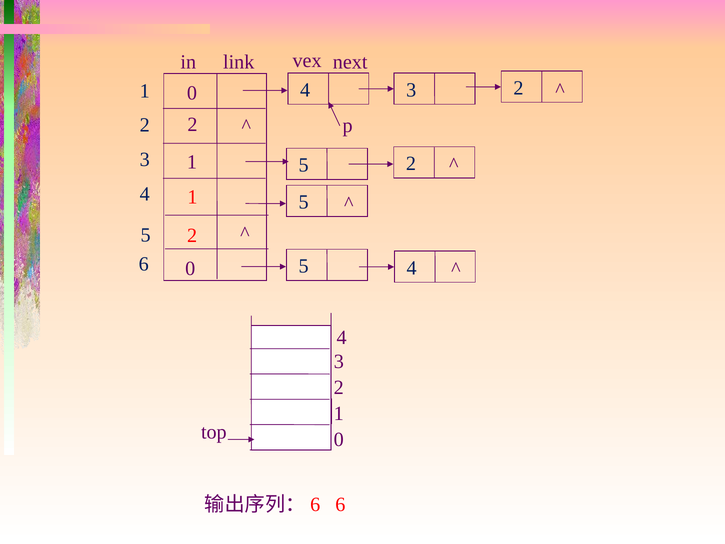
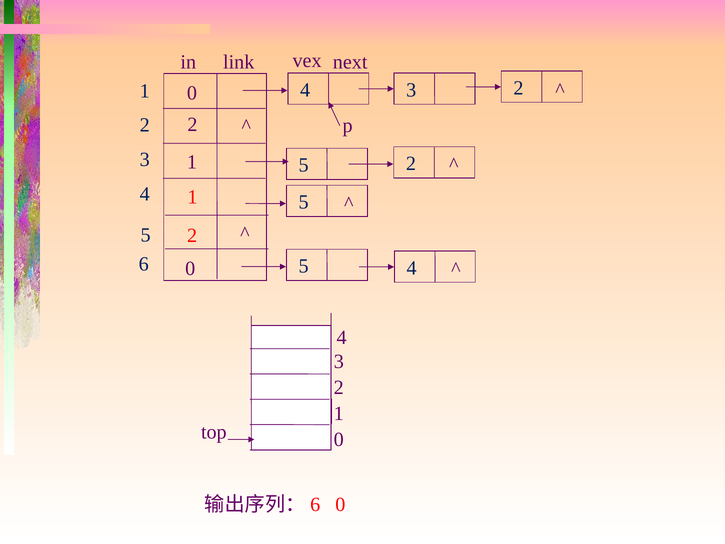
6 at (340, 504): 6 -> 0
